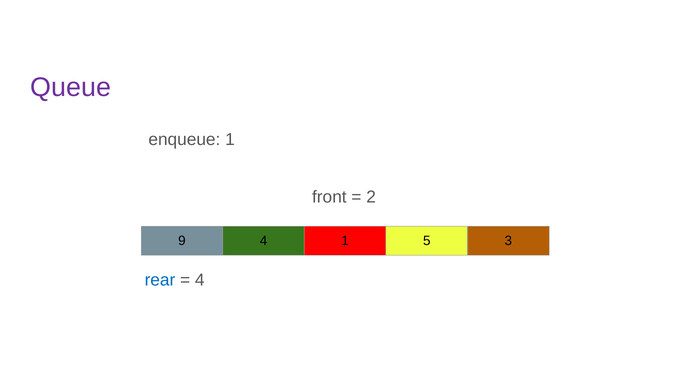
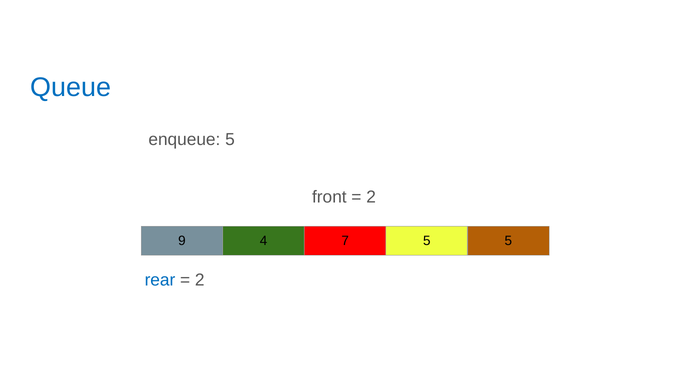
Queue colour: purple -> blue
enqueue 1: 1 -> 5
4 1: 1 -> 7
5 3: 3 -> 5
4 at (200, 280): 4 -> 2
